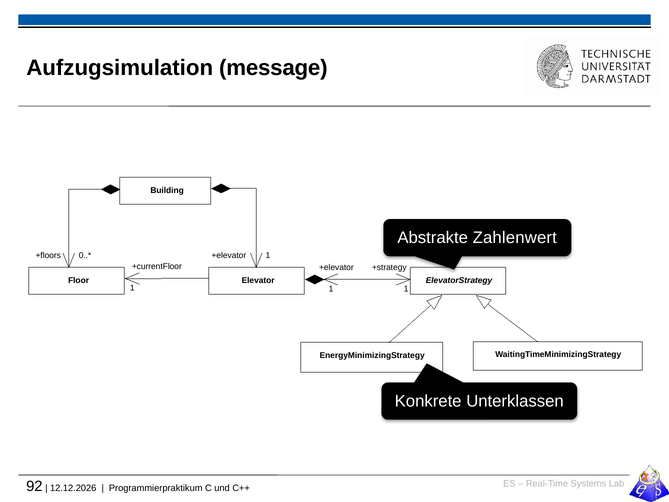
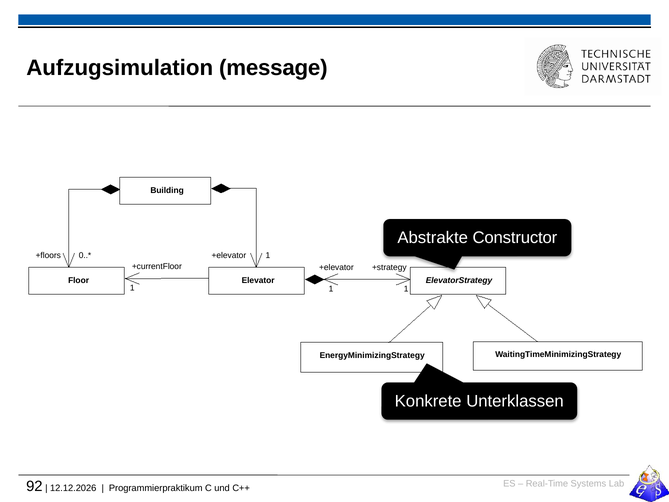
Zahlenwert: Zahlenwert -> Constructor
